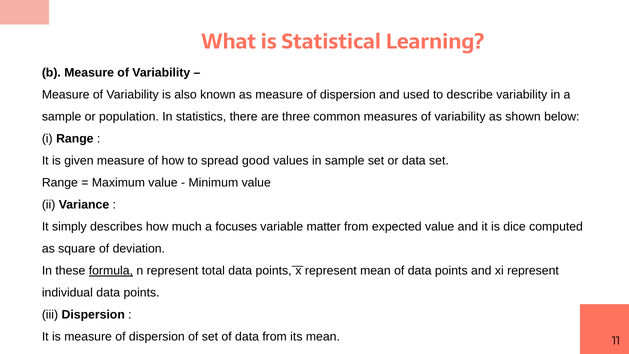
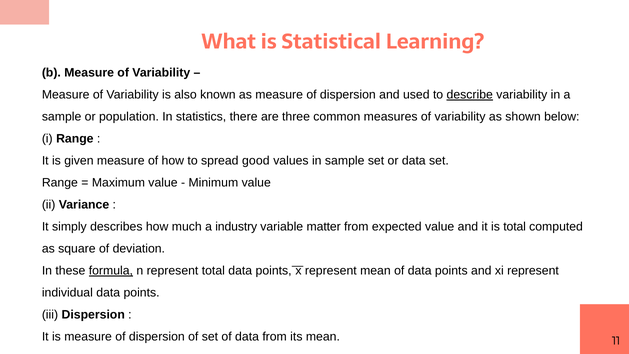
describe underline: none -> present
focuses: focuses -> industry
is dice: dice -> total
